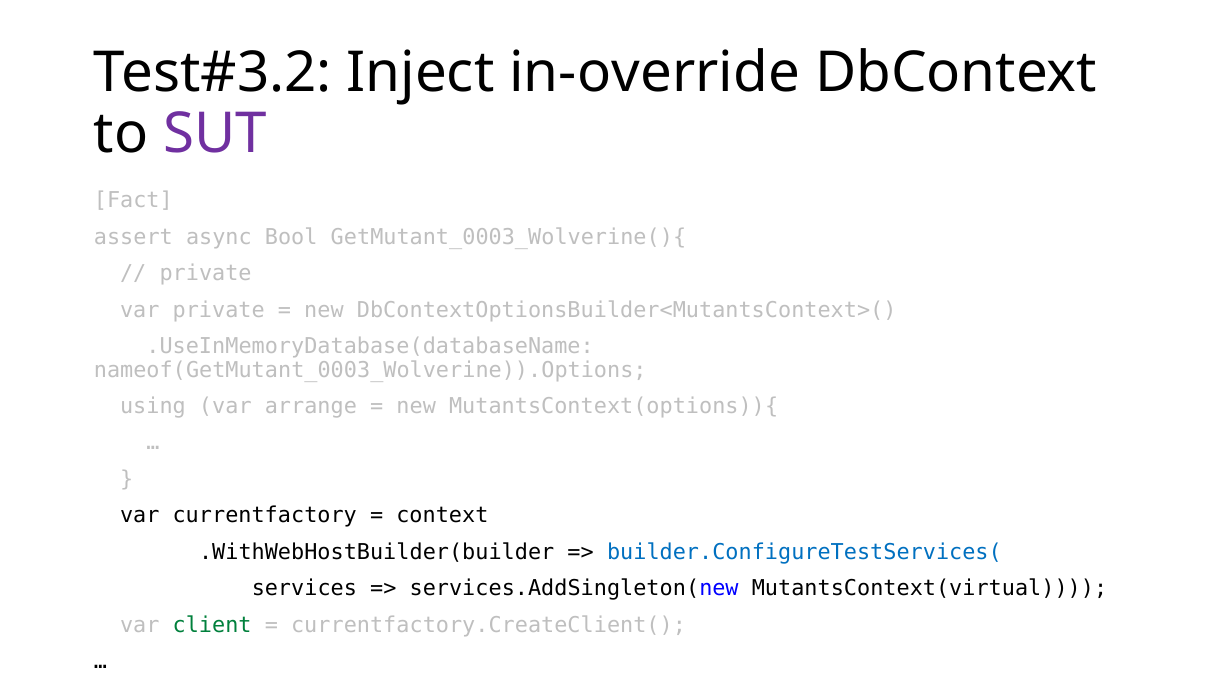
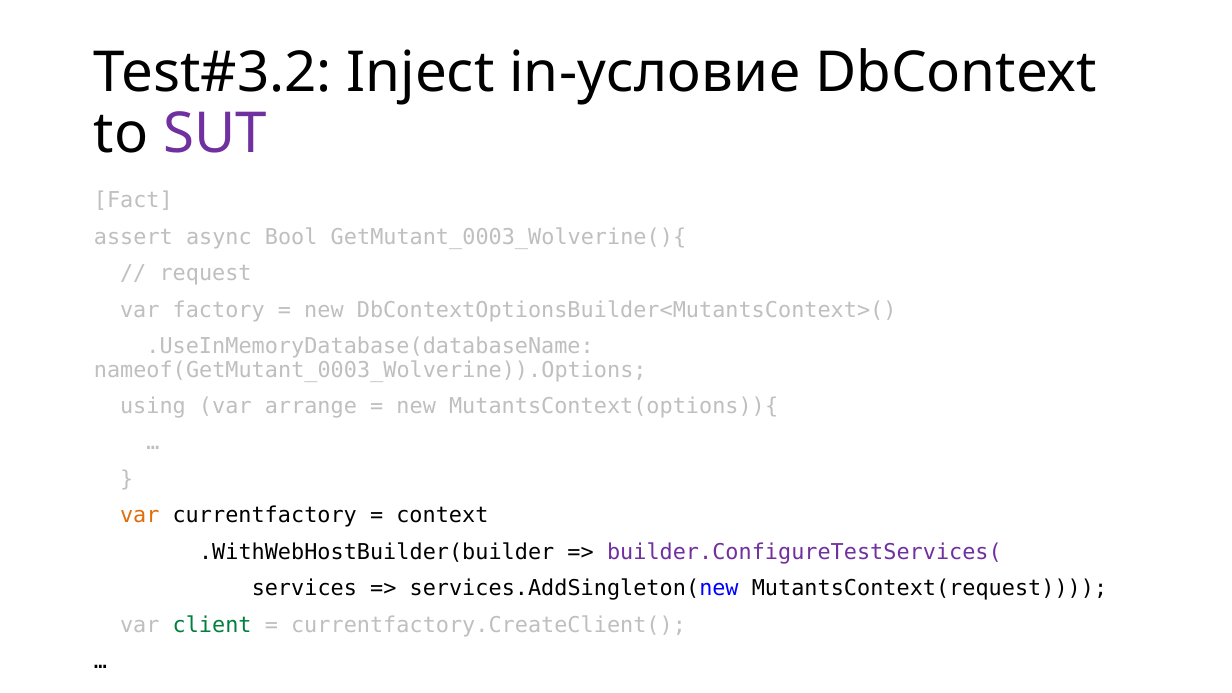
in-override: in-override -> in-условие
private at (206, 274): private -> request
var private: private -> factory
var at (140, 516) colour: black -> orange
builder.ConfigureTestServices( colour: blue -> purple
MutantsContext(virtual: MutantsContext(virtual -> MutantsContext(request
